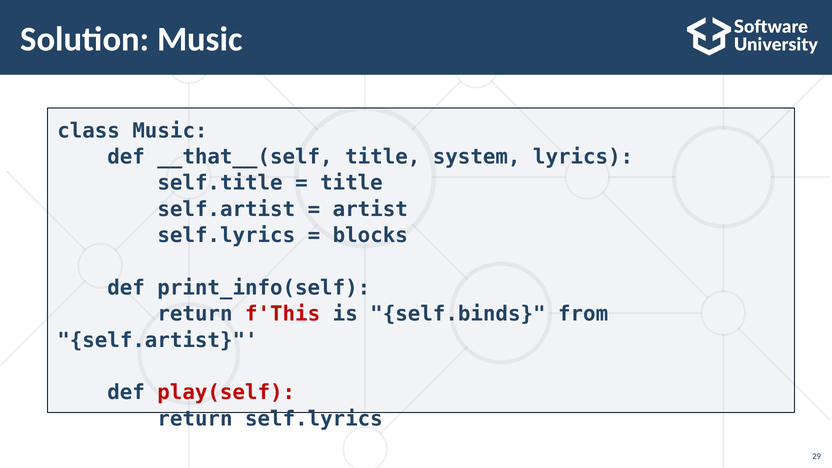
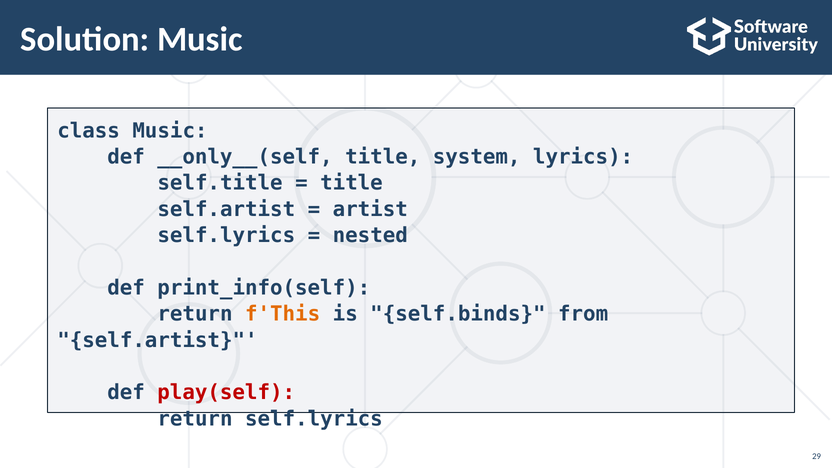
__that__(self: __that__(self -> __only__(self
blocks: blocks -> nested
f'This colour: red -> orange
